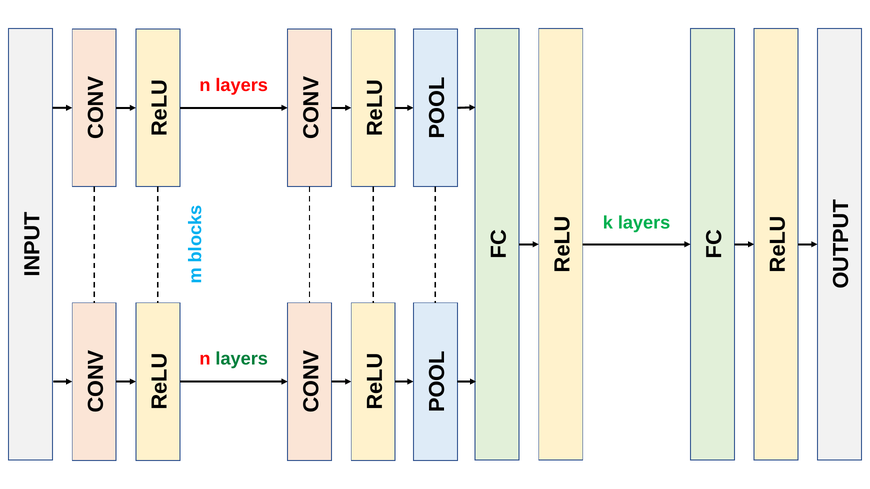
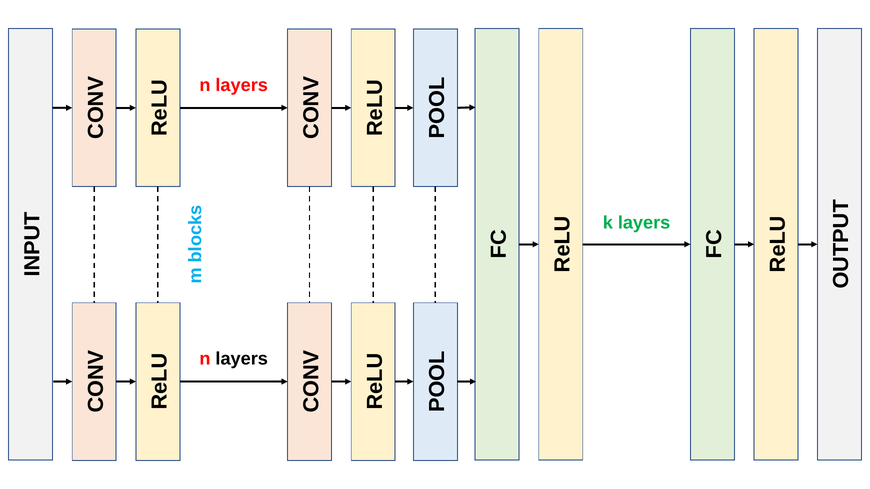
layers at (242, 359) colour: green -> black
